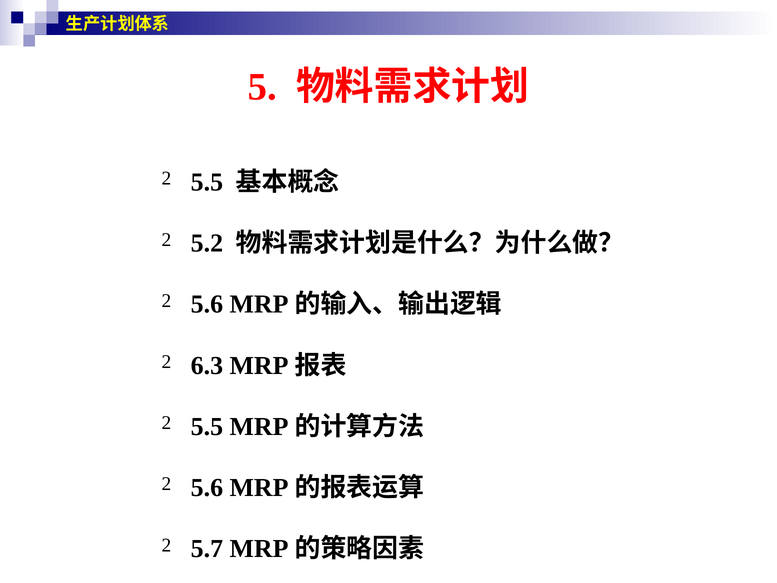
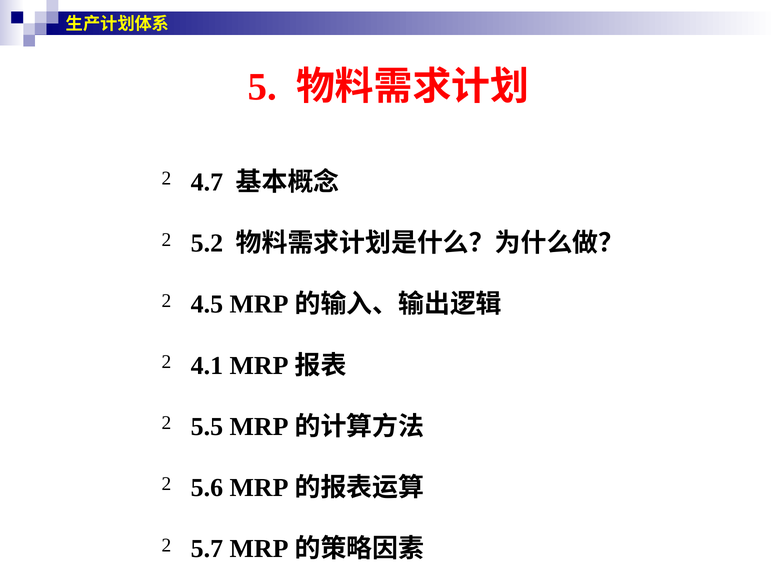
5.5 at (207, 182): 5.5 -> 4.7
5.6 at (207, 304): 5.6 -> 4.5
6.3: 6.3 -> 4.1
